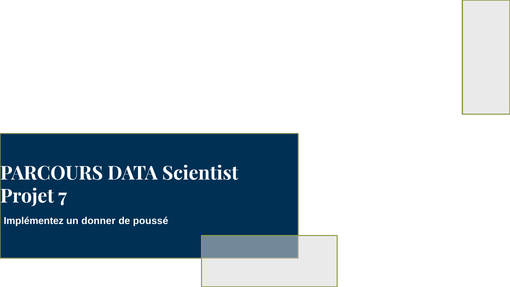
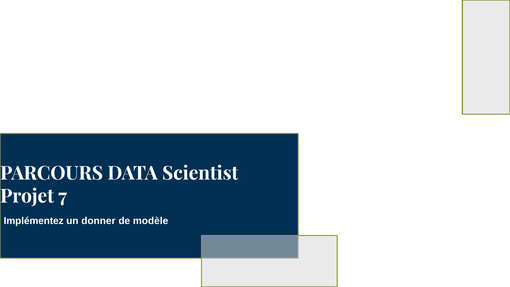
poussé: poussé -> modèle
